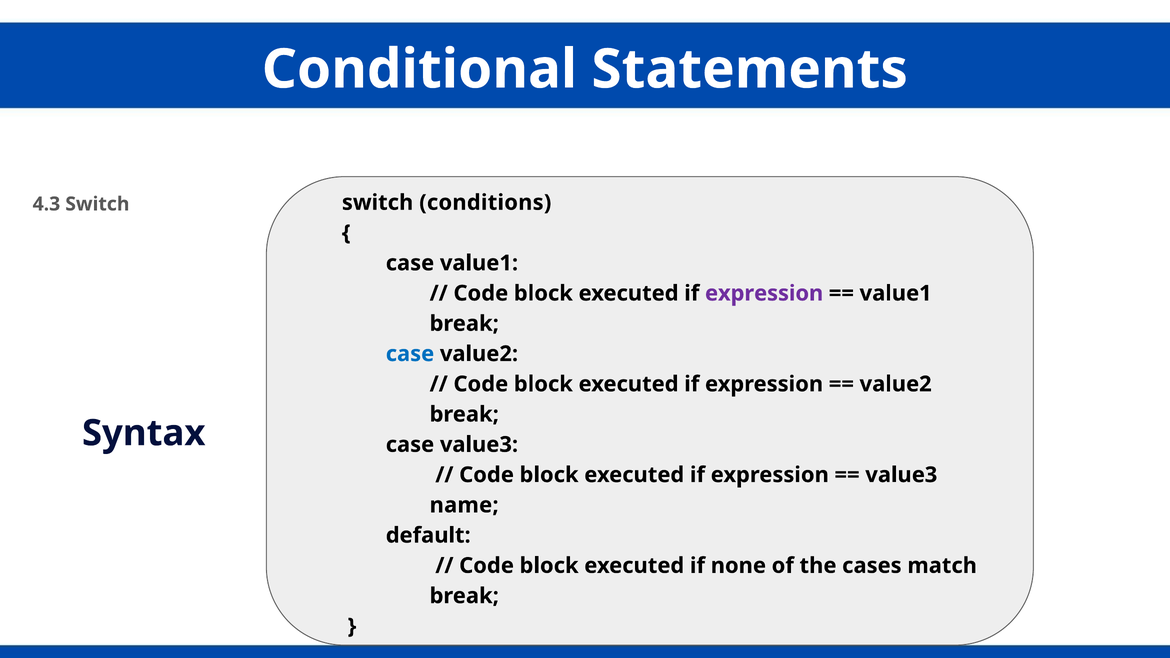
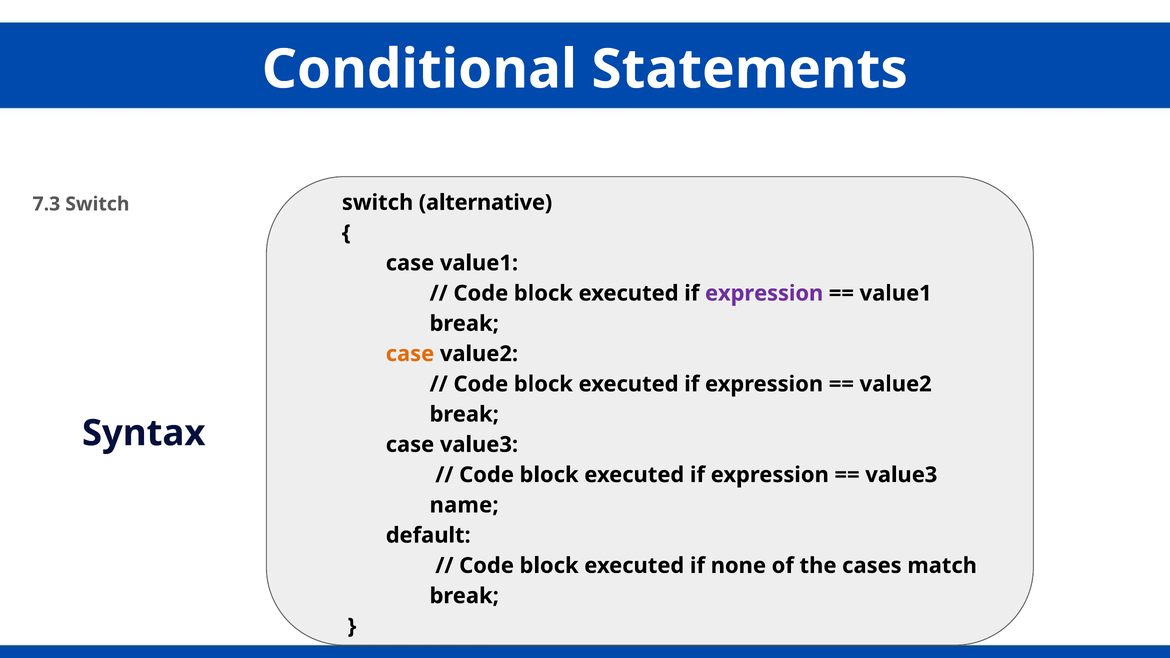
conditions: conditions -> alternative
4.3: 4.3 -> 7.3
case at (410, 354) colour: blue -> orange
